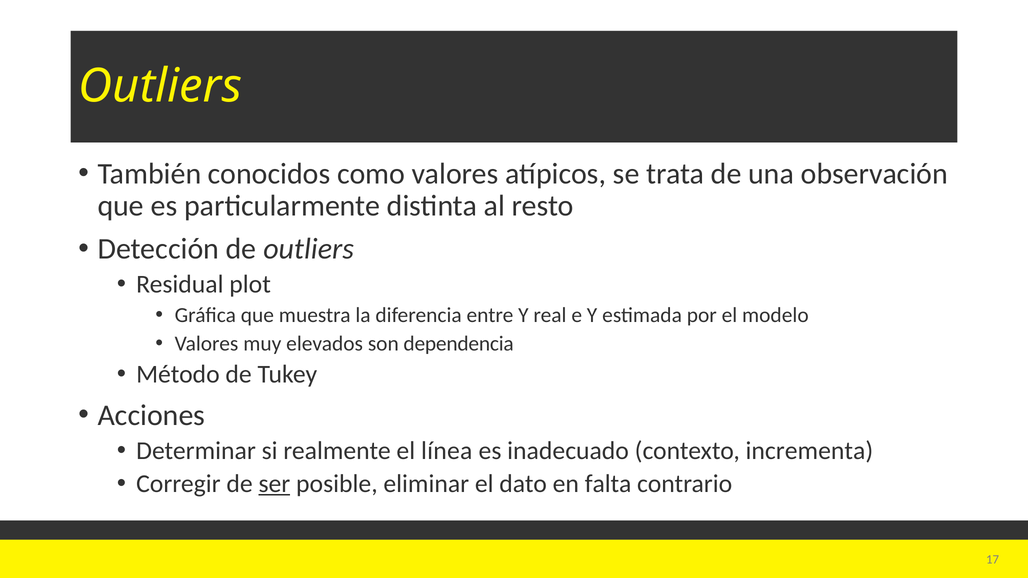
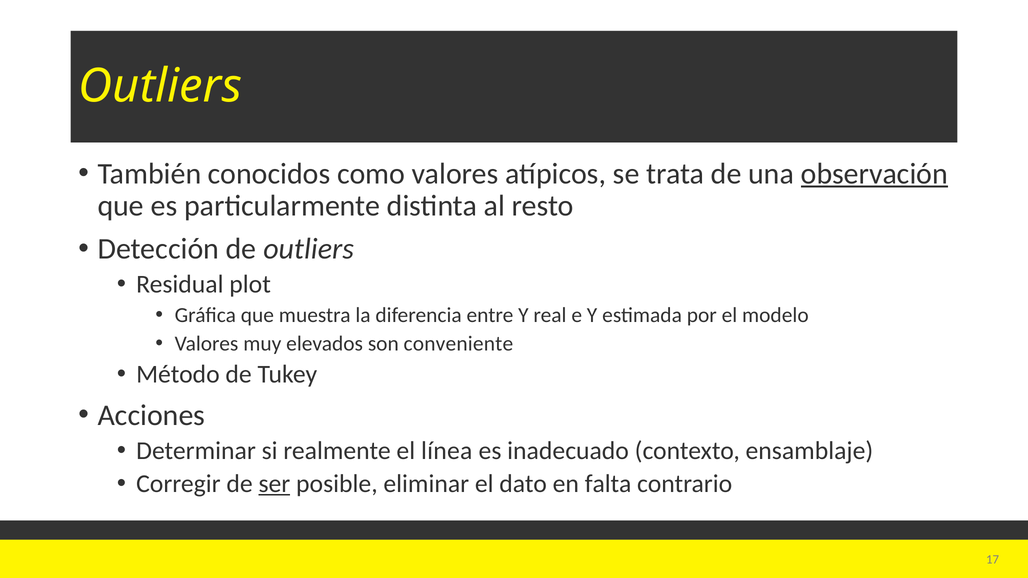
observación underline: none -> present
dependencia: dependencia -> conveniente
incrementa: incrementa -> ensamblaje
